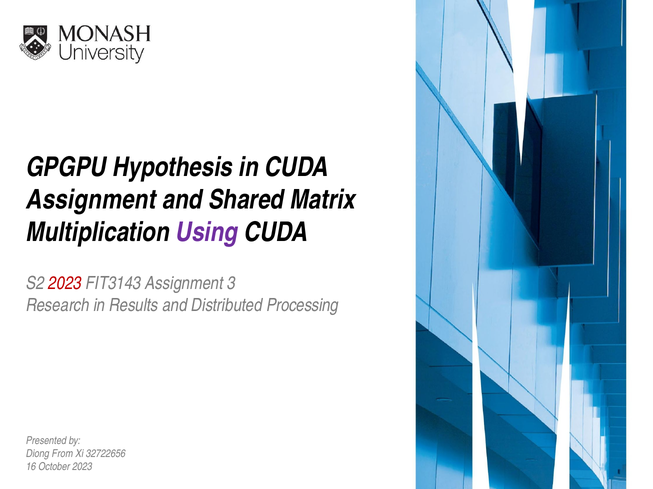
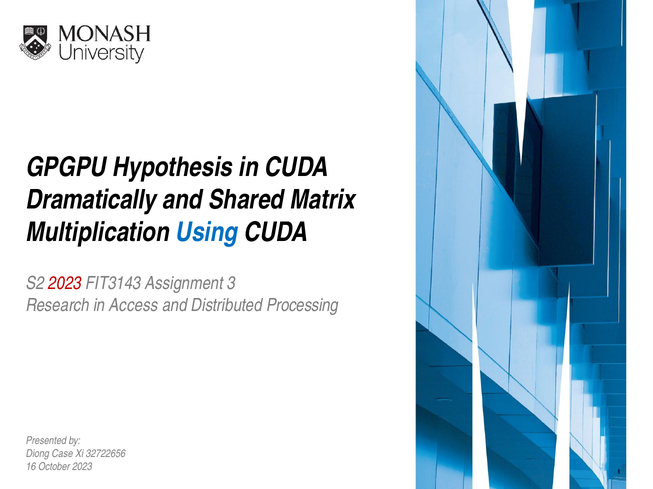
Assignment at (91, 200): Assignment -> Dramatically
Using colour: purple -> blue
Results: Results -> Access
From: From -> Case
